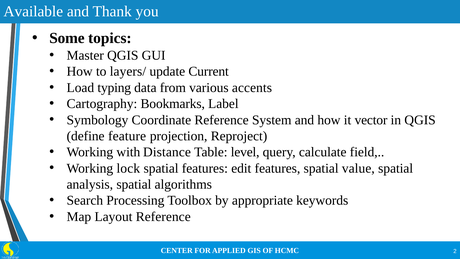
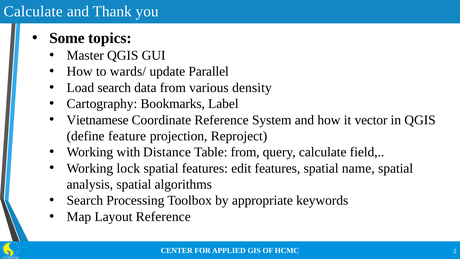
Available at (33, 11): Available -> Calculate
layers/: layers/ -> wards/
Current: Current -> Parallel
Load typing: typing -> search
accents: accents -> density
Symbology: Symbology -> Vietnamese
Table level: level -> from
value: value -> name
